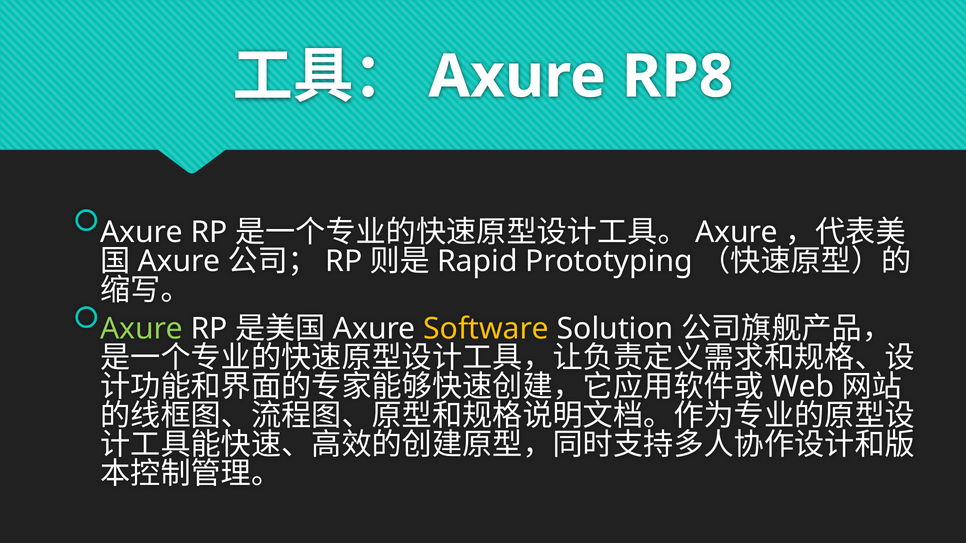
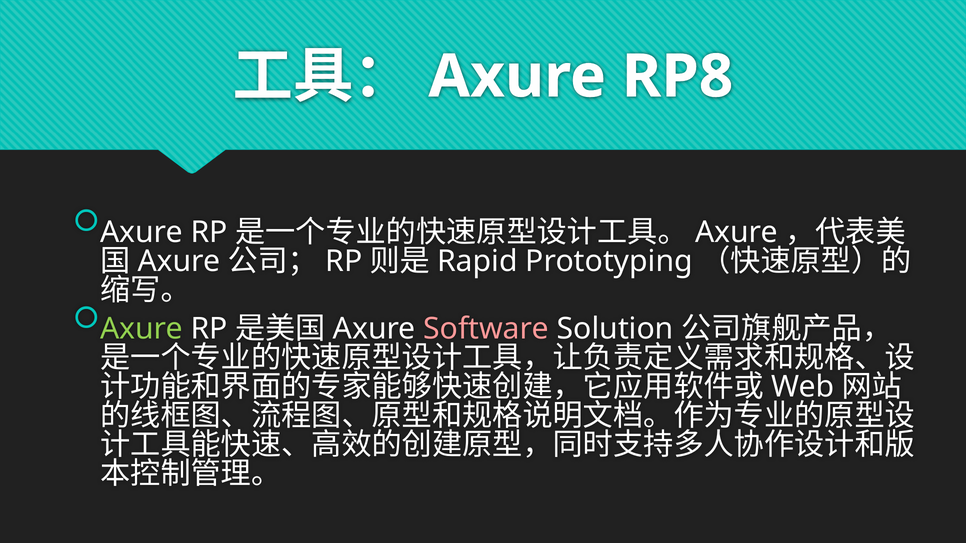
Software colour: yellow -> pink
